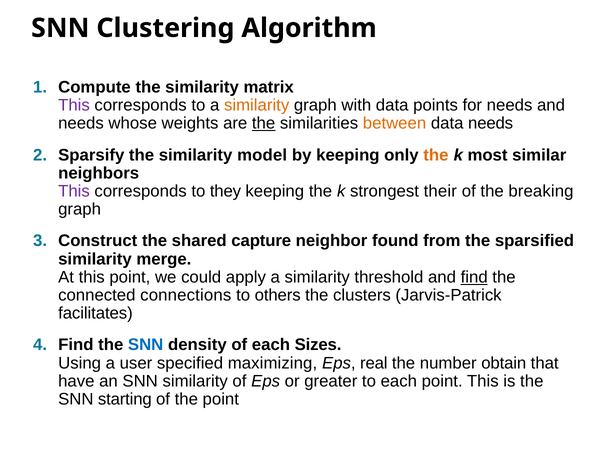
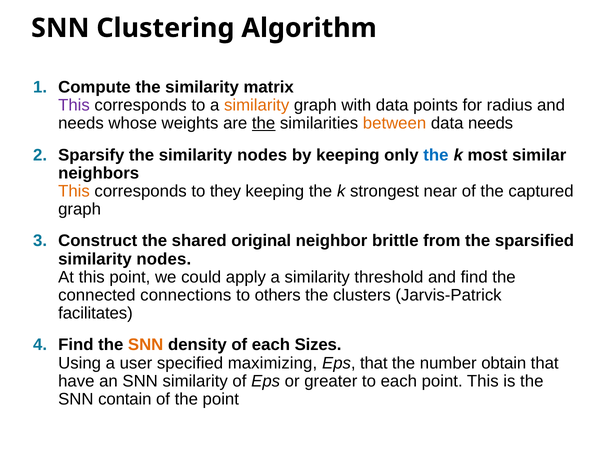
for needs: needs -> radius
the similarity model: model -> nodes
the at (436, 155) colour: orange -> blue
This at (74, 191) colour: purple -> orange
their: their -> near
breaking: breaking -> captured
capture: capture -> original
found: found -> brittle
merge at (164, 259): merge -> nodes
find at (474, 277) underline: present -> none
SNN at (146, 345) colour: blue -> orange
Eps real: real -> that
starting: starting -> contain
